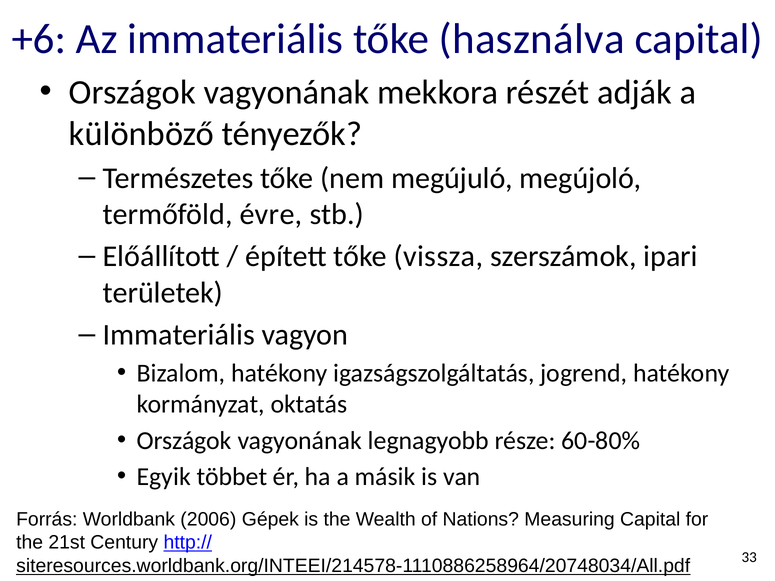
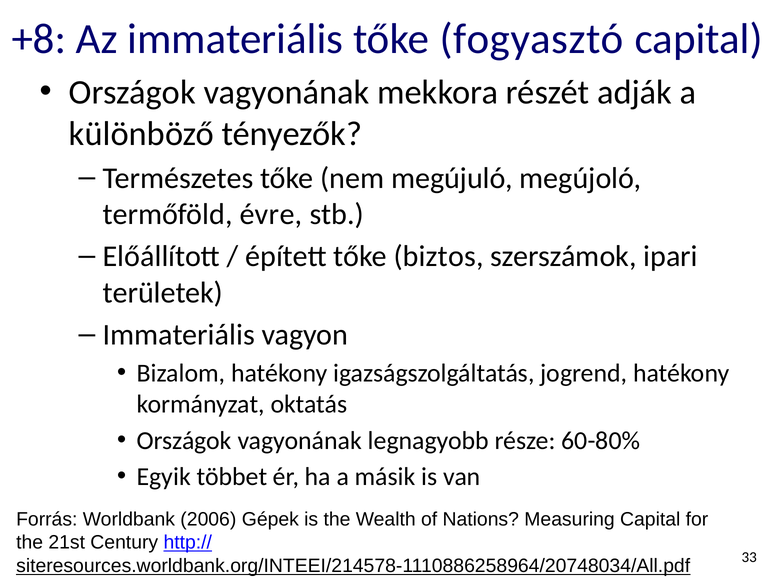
+6: +6 -> +8
használva: használva -> fogyasztó
vissza: vissza -> biztos
